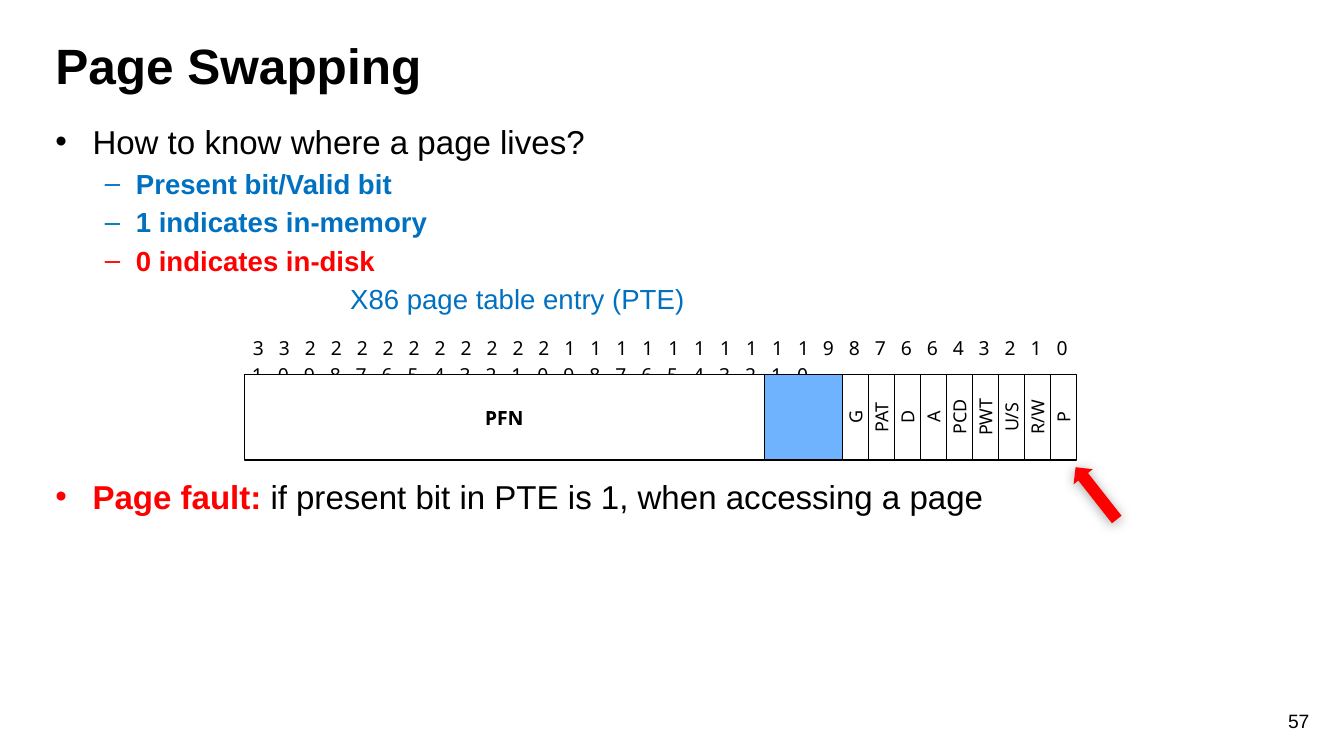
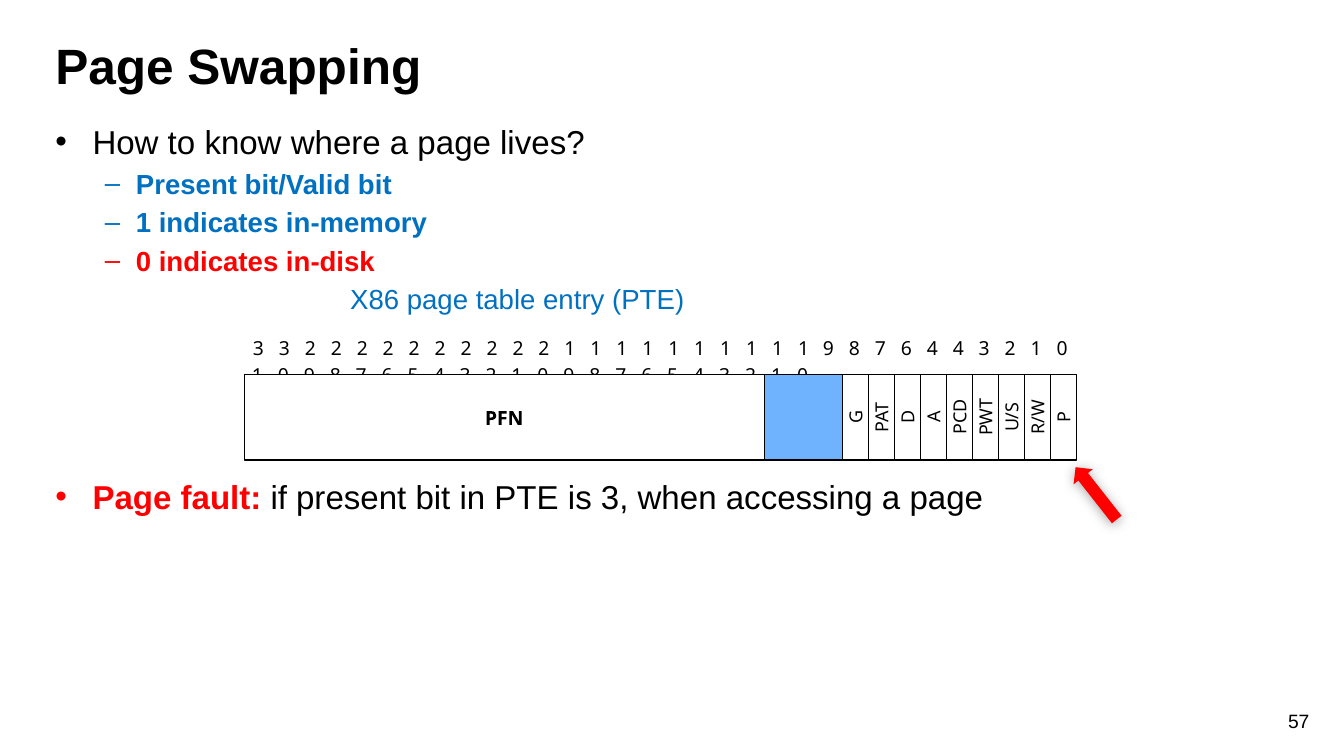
6 6: 6 -> 4
is 1: 1 -> 3
